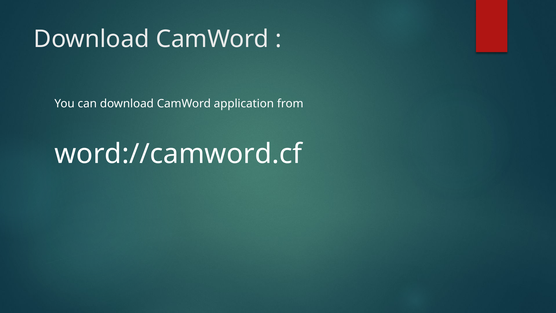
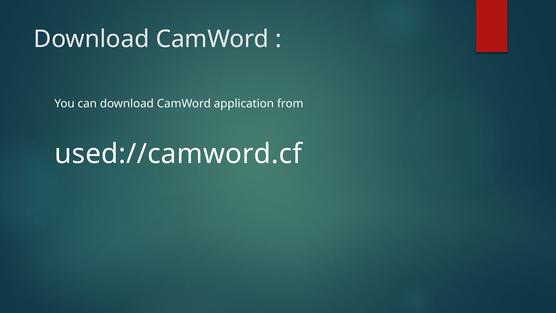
word://camword.cf: word://camword.cf -> used://camword.cf
